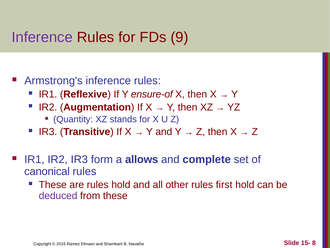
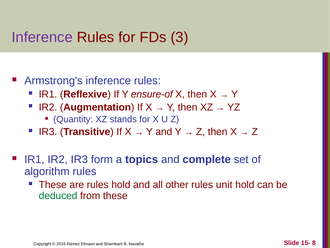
9: 9 -> 3
allows: allows -> topics
canonical: canonical -> algorithm
first: first -> unit
deduced colour: purple -> green
